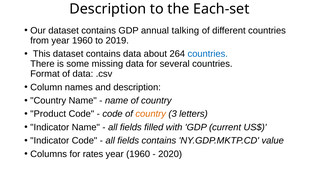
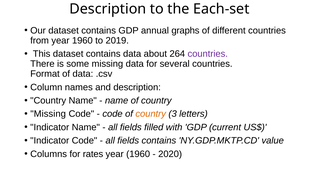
talking: talking -> graphs
countries at (208, 54) colour: blue -> purple
Product at (48, 114): Product -> Missing
